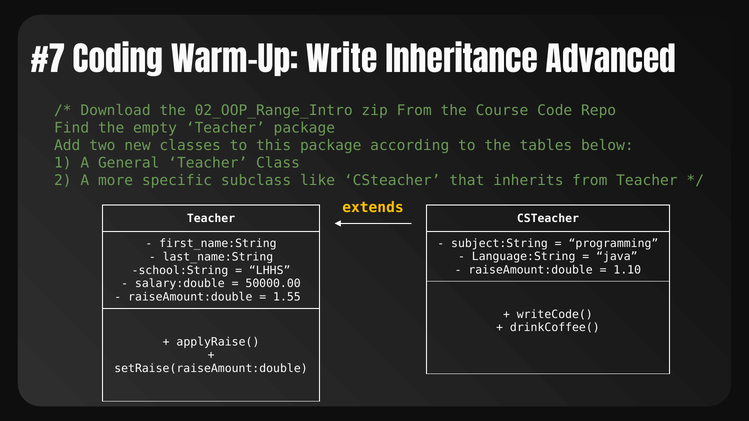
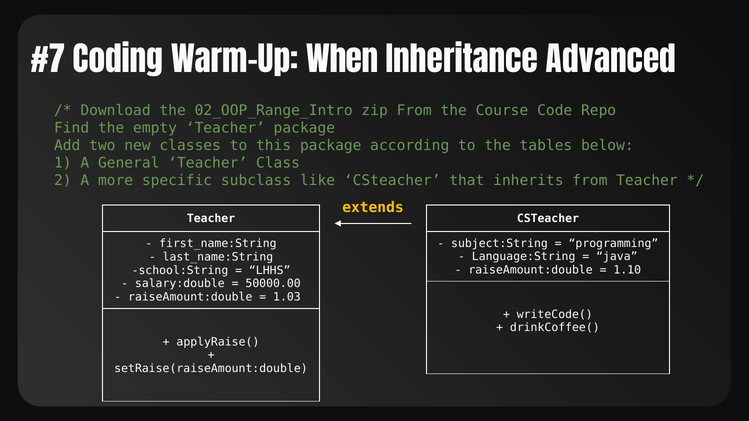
Write: Write -> When
1.55: 1.55 -> 1.03
